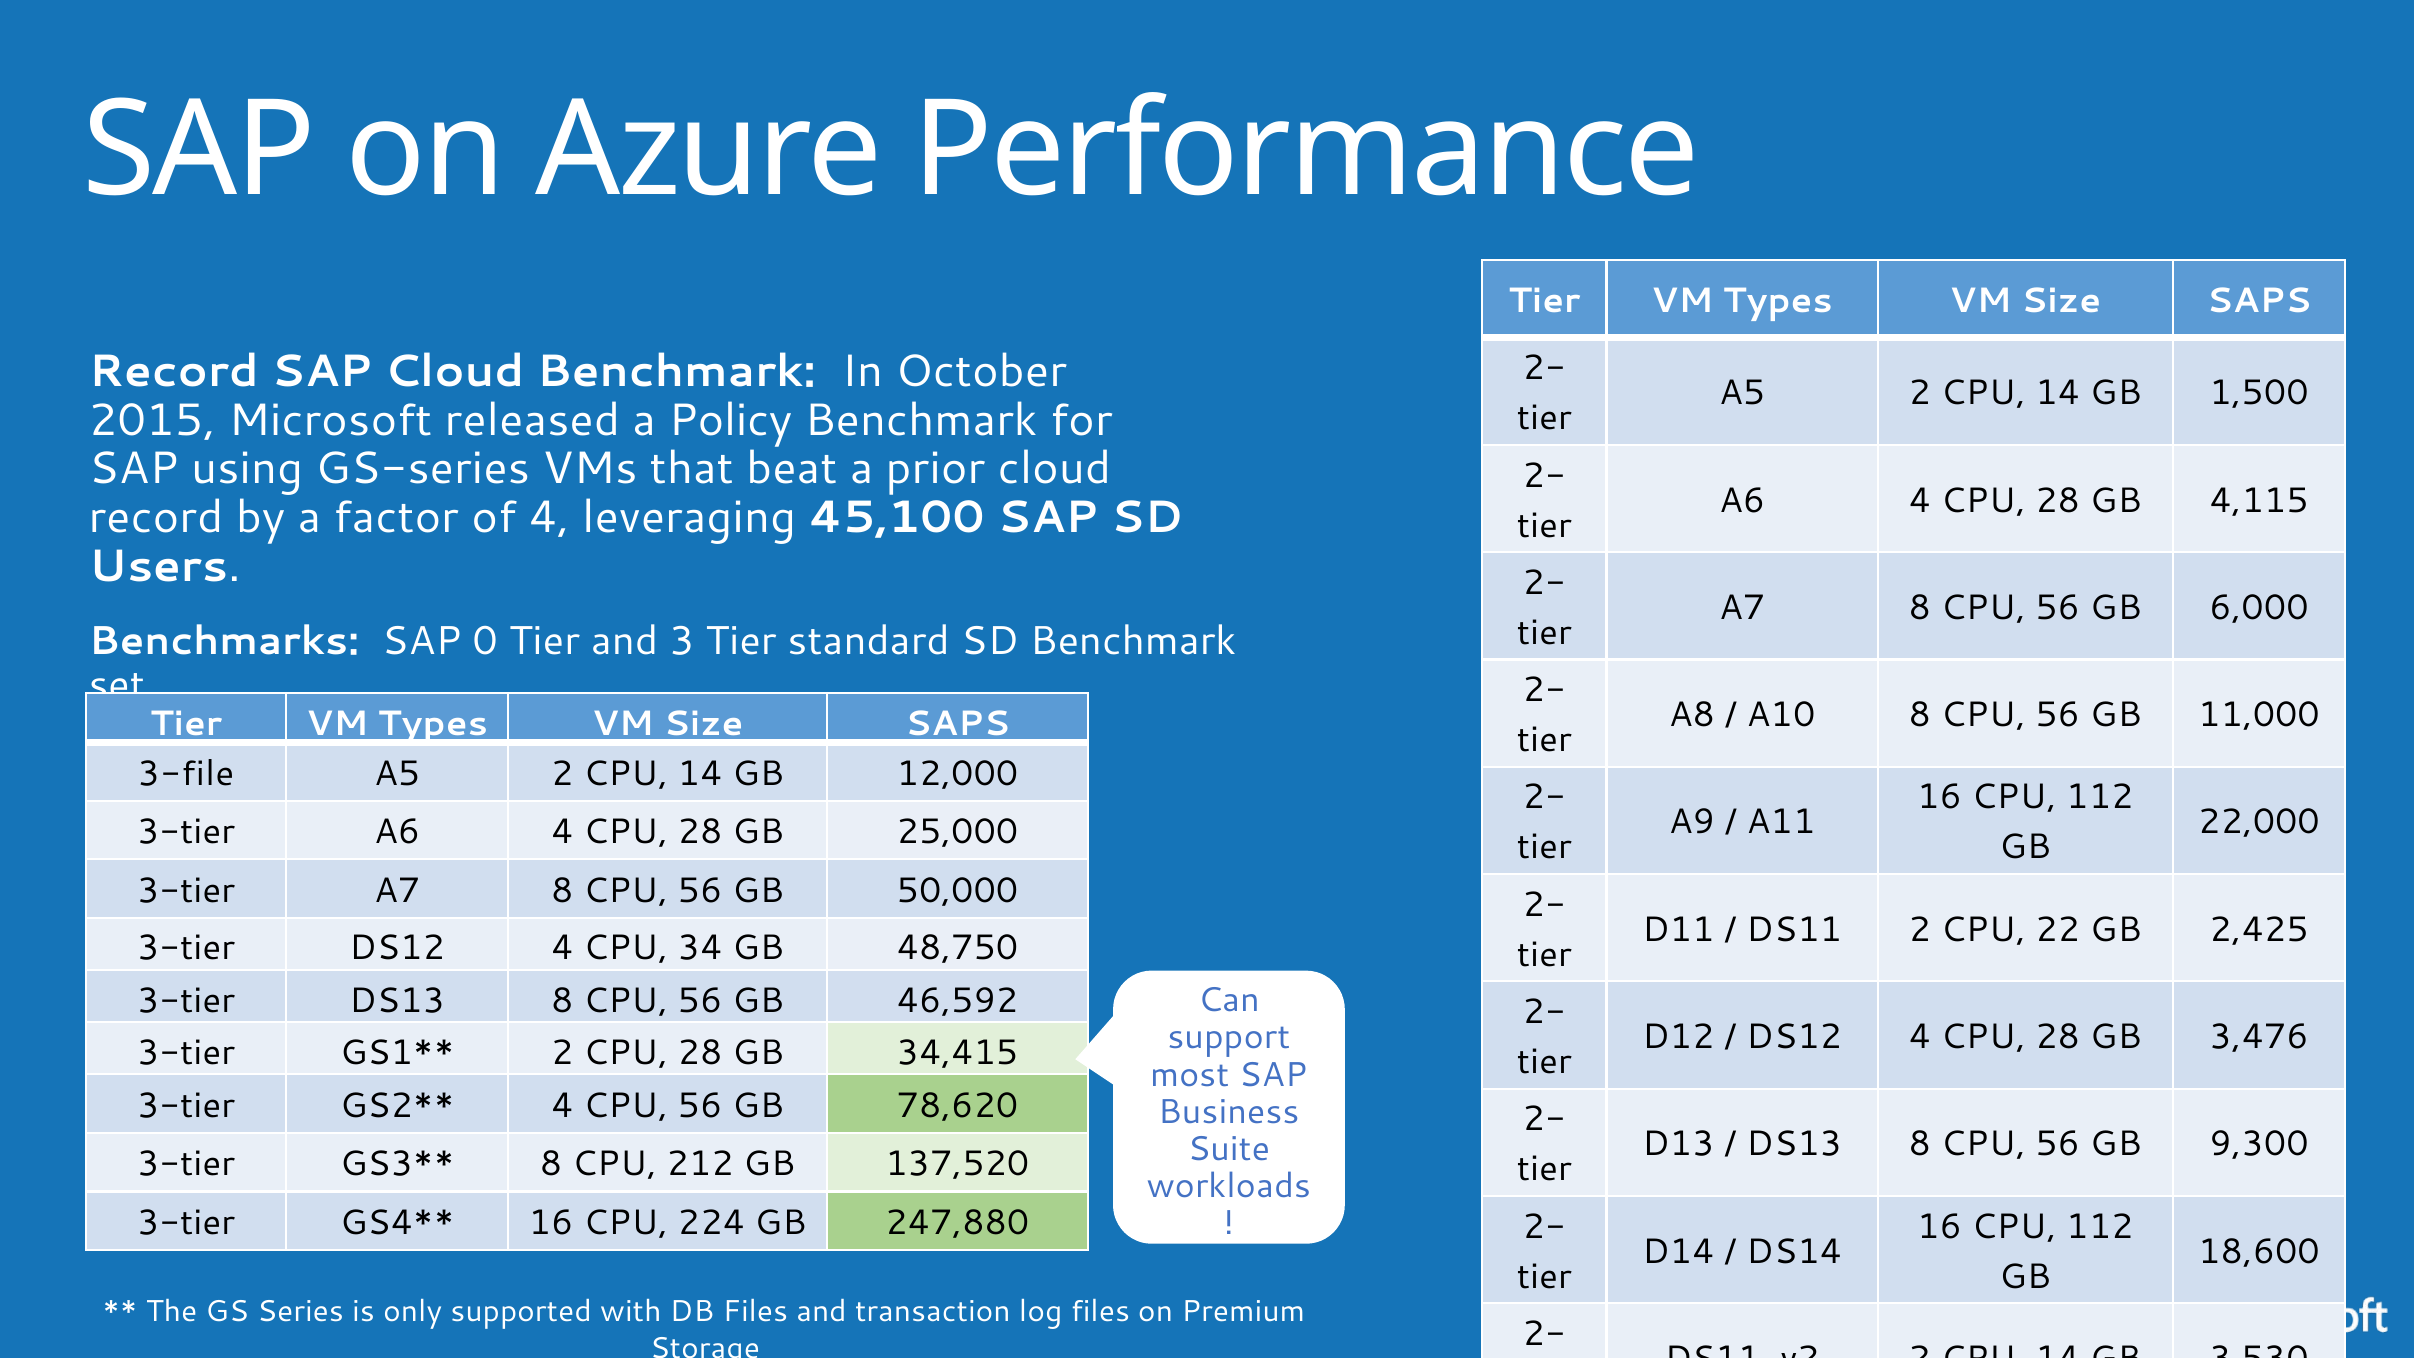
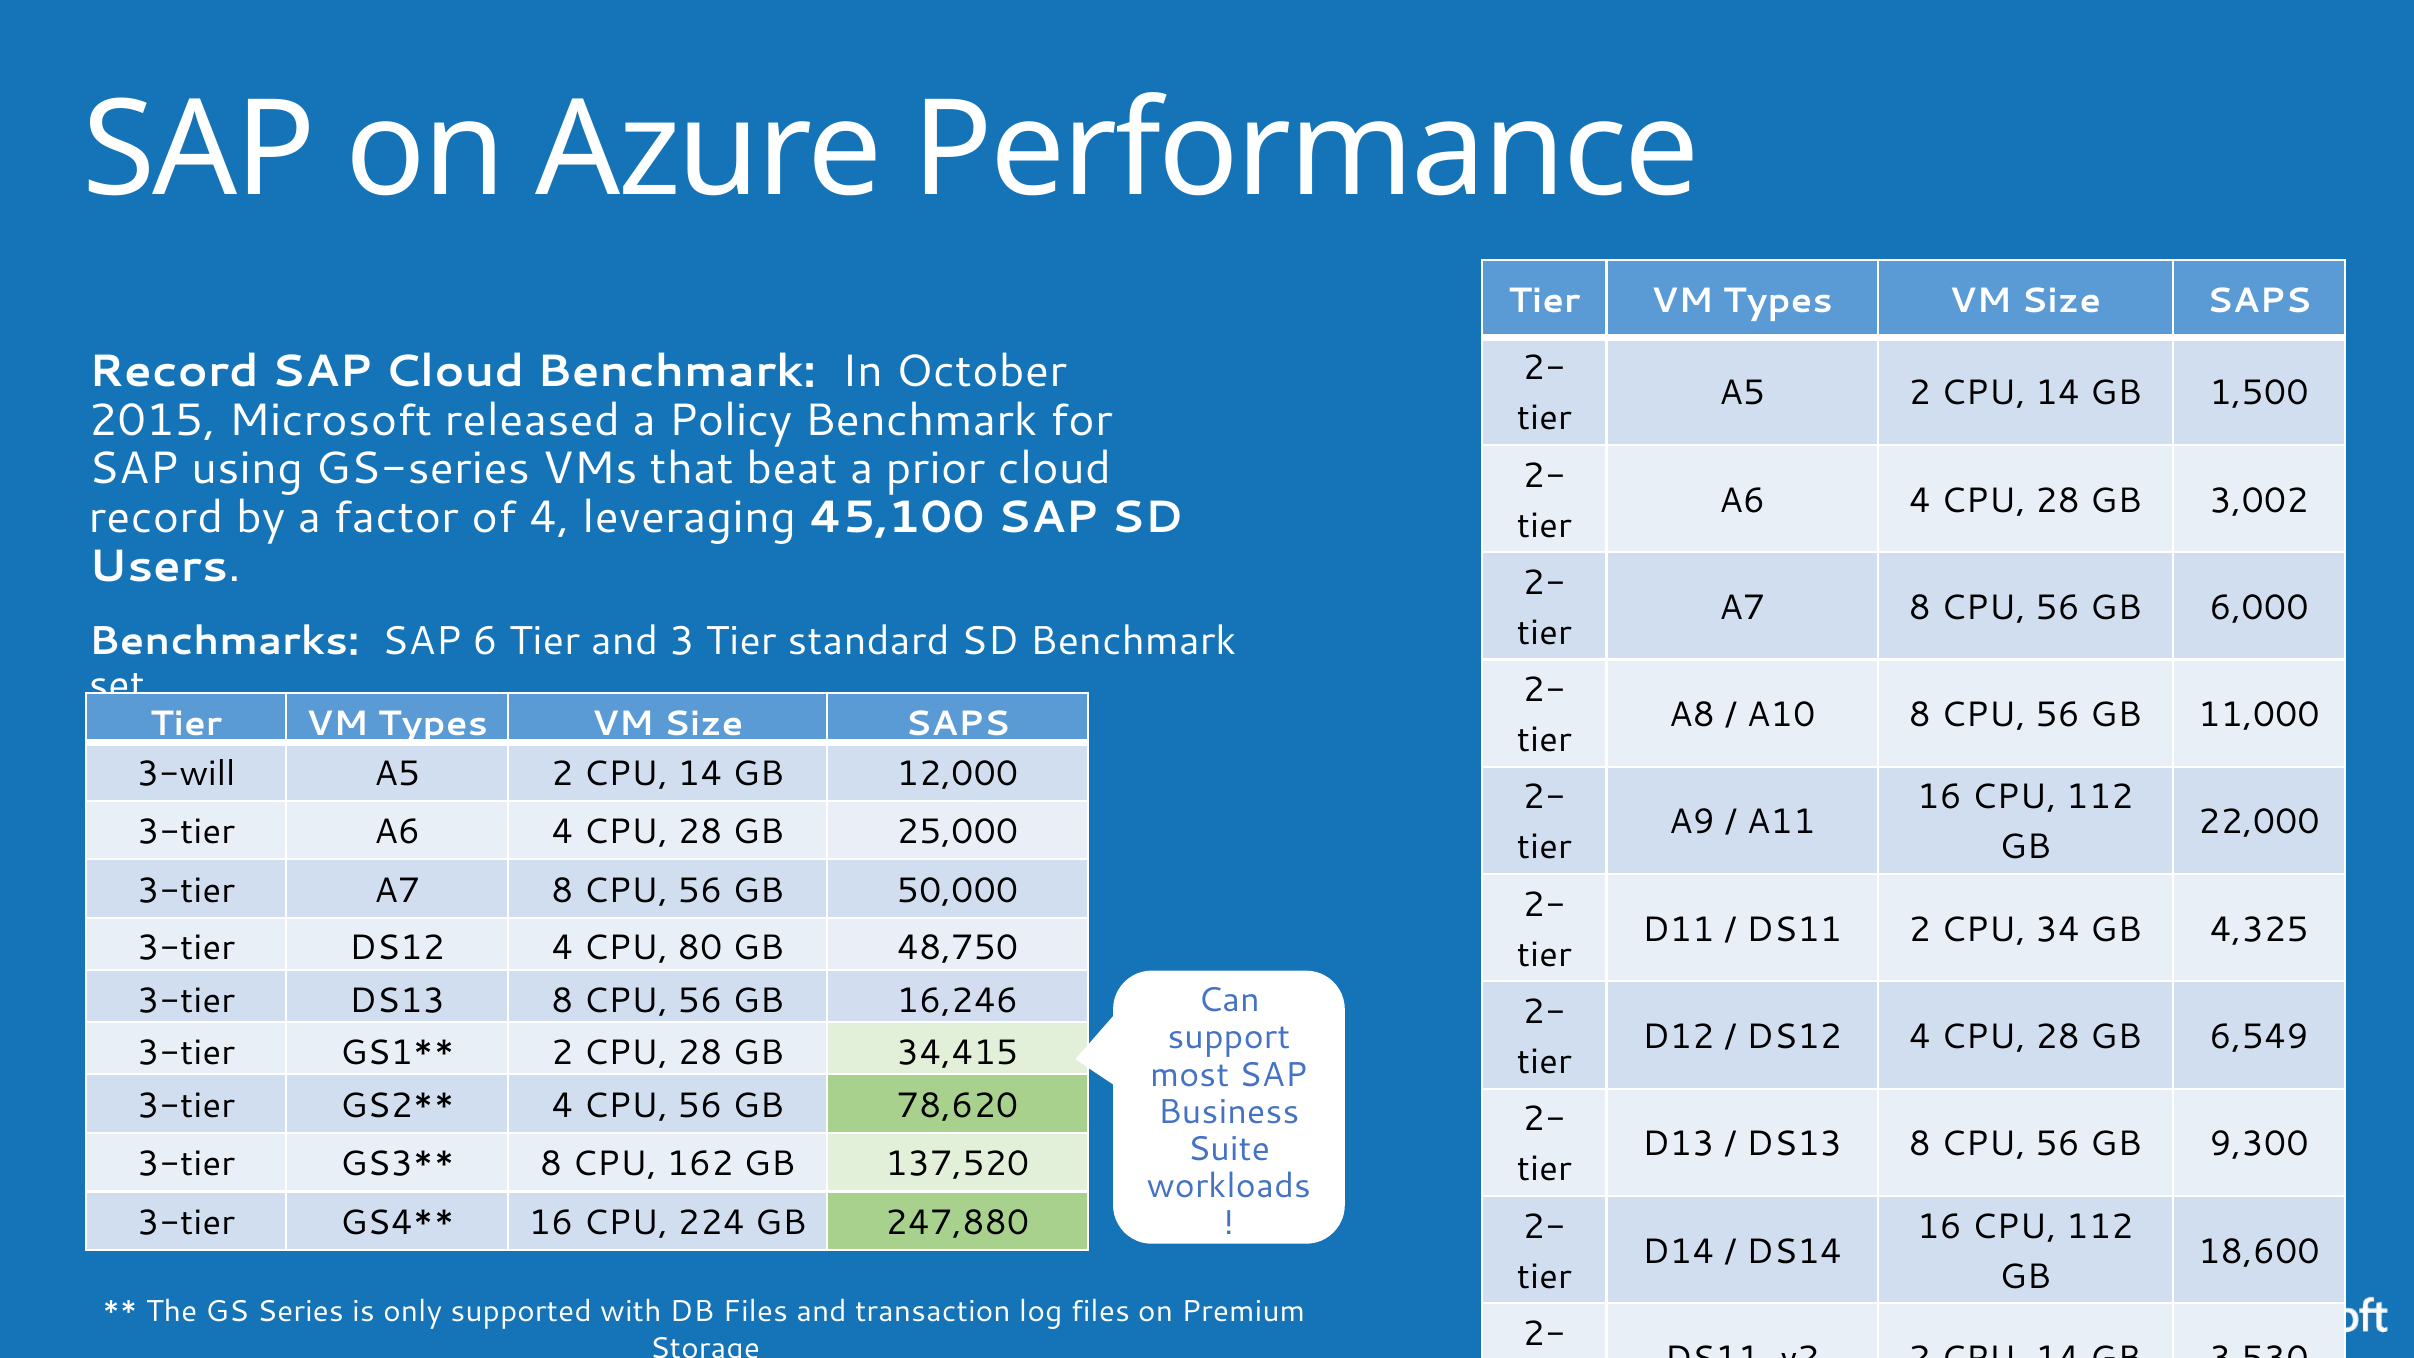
4,115: 4,115 -> 3,002
0: 0 -> 6
3-file: 3-file -> 3-will
22: 22 -> 34
2,425: 2,425 -> 4,325
34: 34 -> 80
46,592: 46,592 -> 16,246
3,476: 3,476 -> 6,549
212: 212 -> 162
